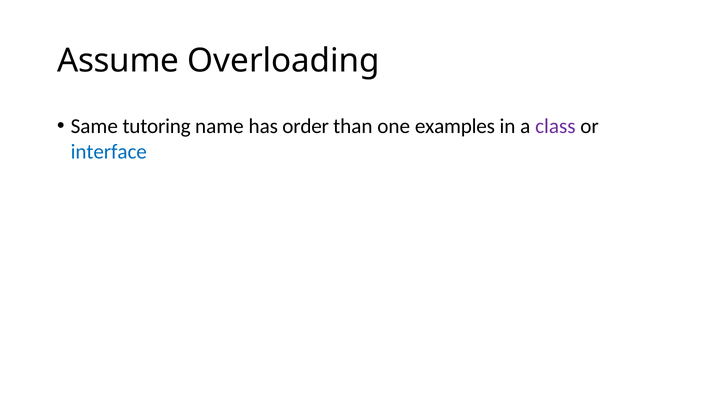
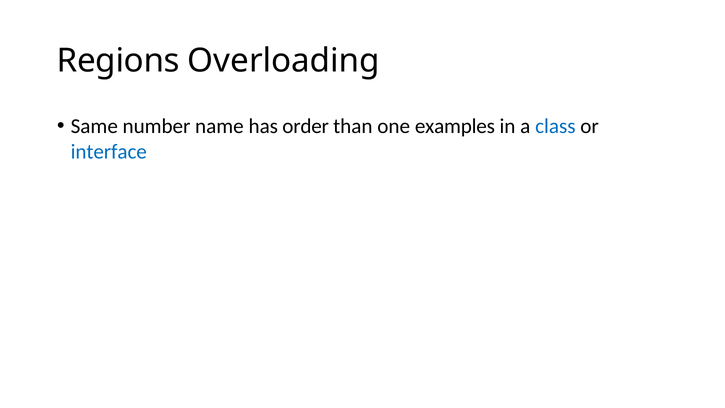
Assume: Assume -> Regions
tutoring: tutoring -> number
class colour: purple -> blue
